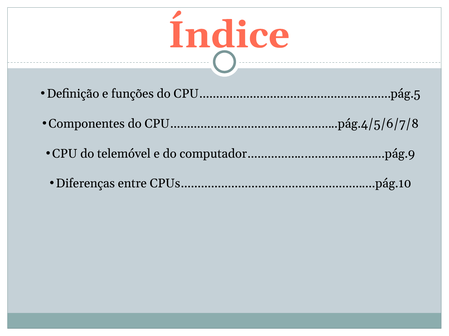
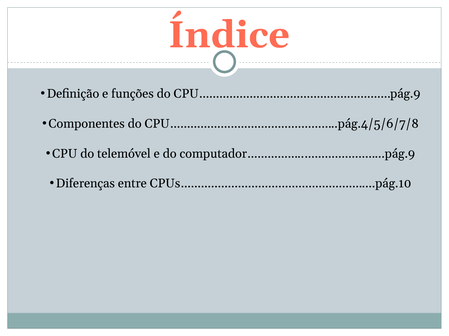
CPU…………………………………………………pág.5: CPU…………………………………………………pág.5 -> CPU…………………………………………………pág.9
